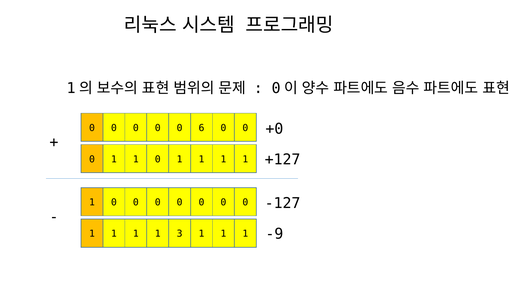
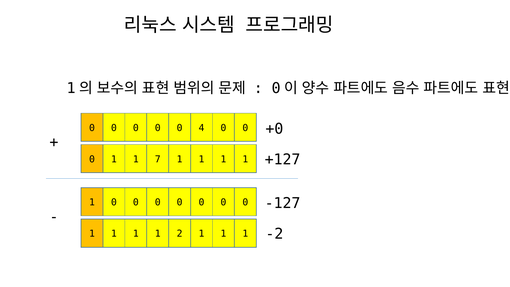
6: 6 -> 4
1 1 0: 0 -> 7
-9: -9 -> -2
3: 3 -> 2
